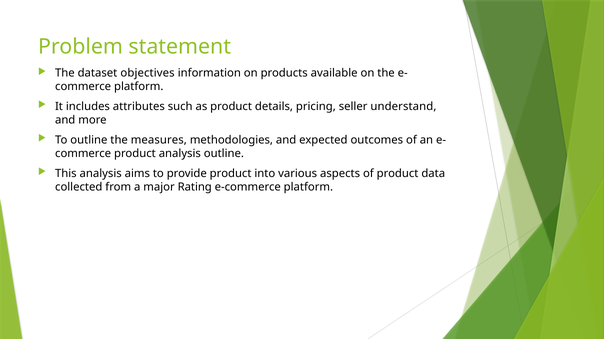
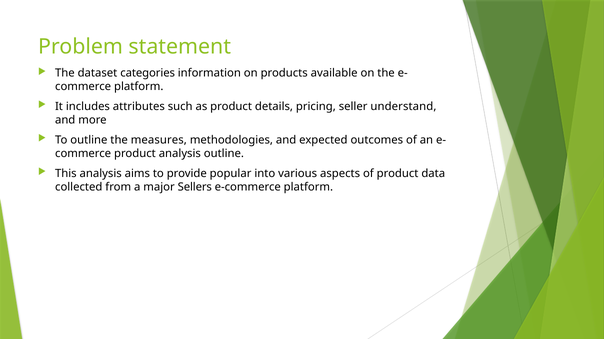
objectives: objectives -> categories
provide product: product -> popular
Rating: Rating -> Sellers
